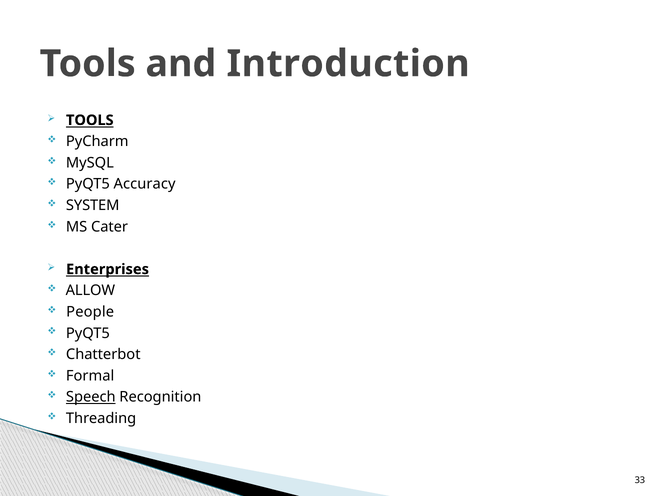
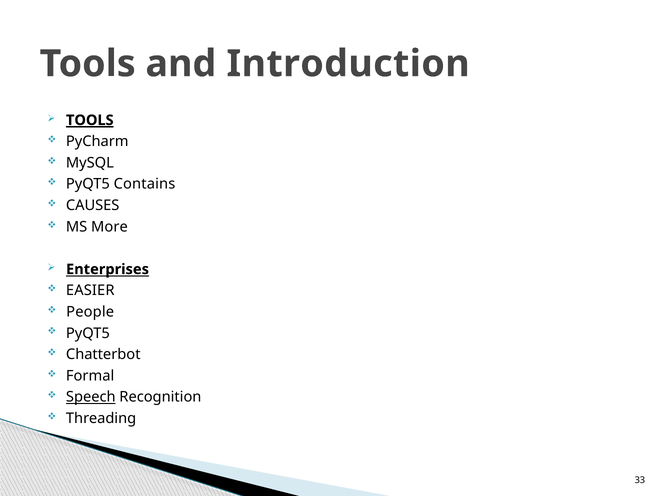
TOOLS at (90, 120) underline: none -> present
Accuracy: Accuracy -> Contains
SYSTEM: SYSTEM -> CAUSES
Cater: Cater -> More
ALLOW: ALLOW -> EASIER
